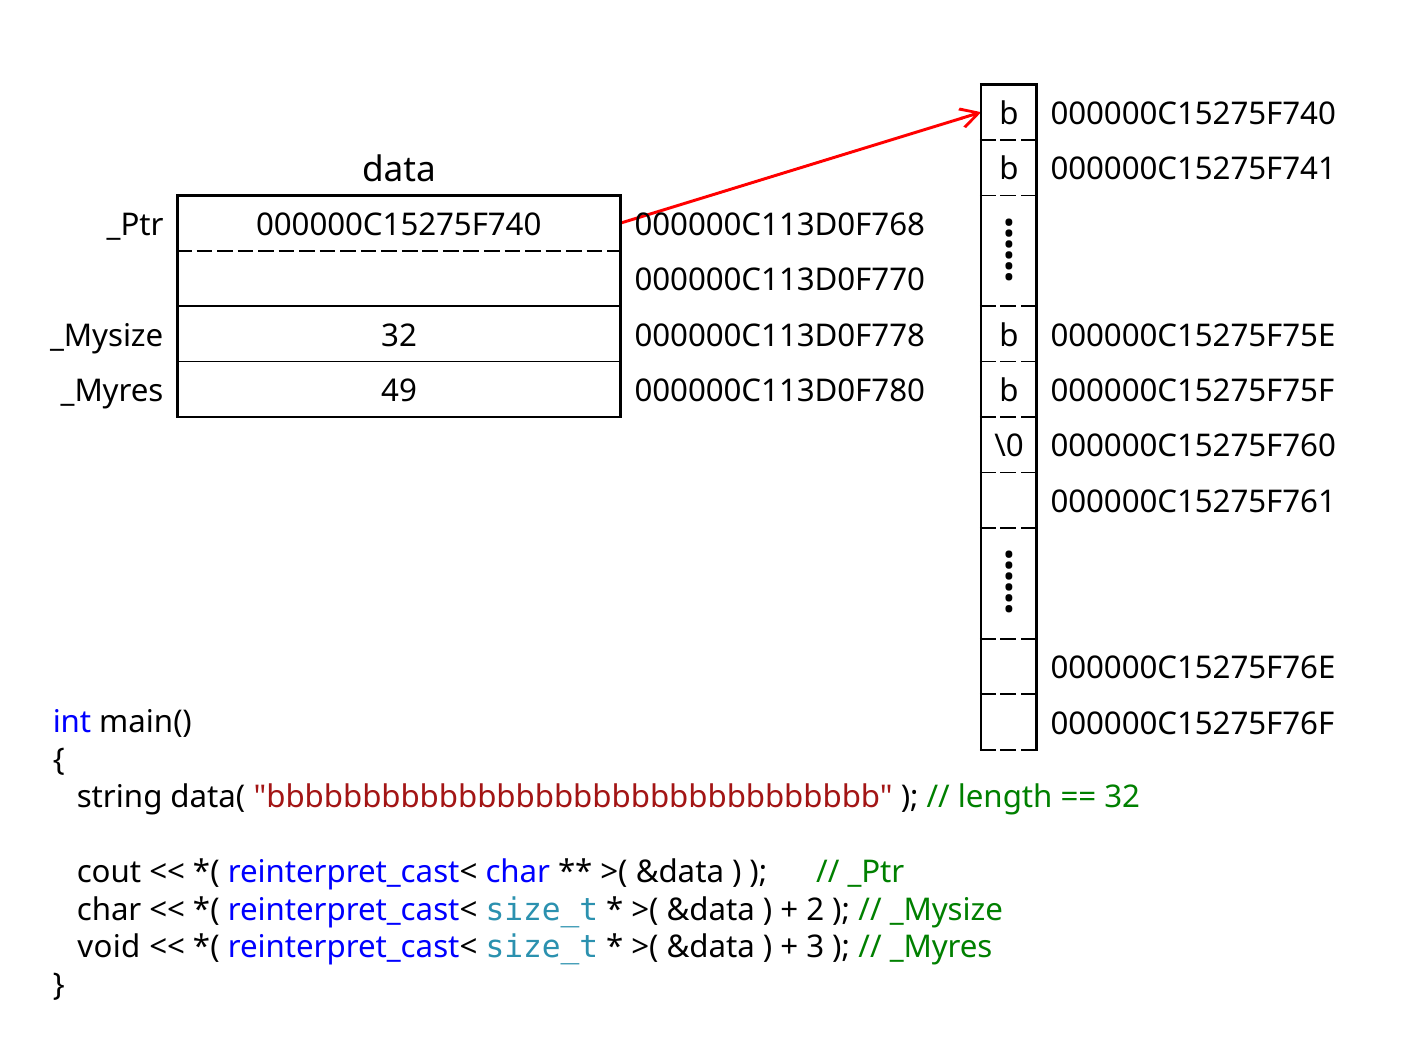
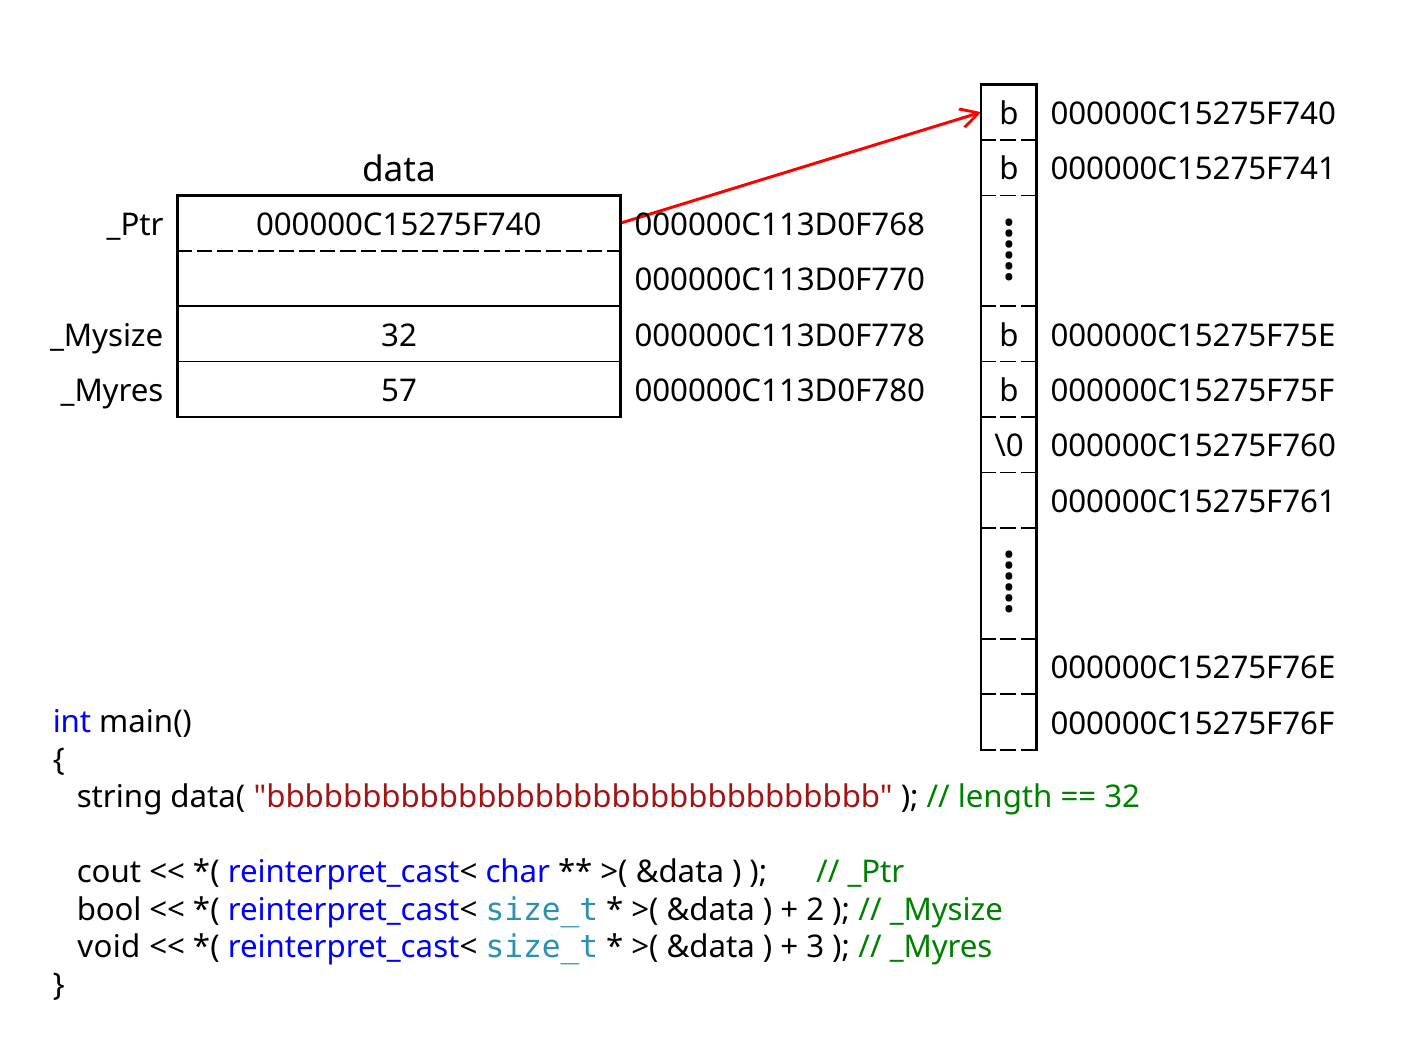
49: 49 -> 57
char at (109, 910): char -> bool
